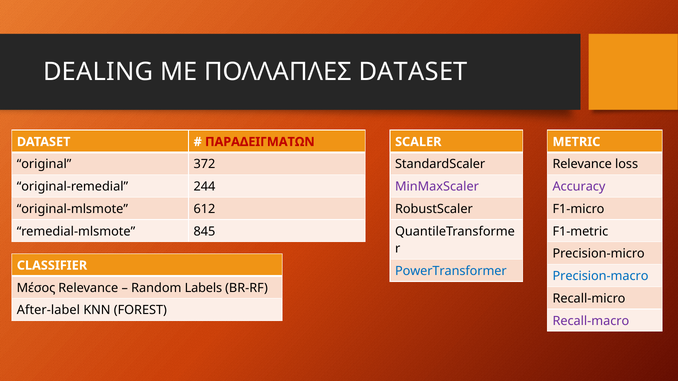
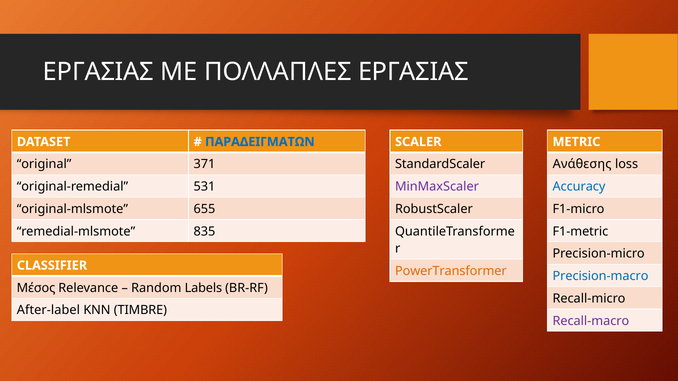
DEALING at (98, 72): DEALING -> ΕΡΓΑΣΙΑΣ
ΠΟΛΛΑΠΛΕΣ DATASET: DATASET -> ΕΡΓΑΣΙΑΣ
ΠΑΡΑΔΕΙΓΜΑΤΩΝ colour: red -> blue
372: 372 -> 371
Relevance at (582, 164): Relevance -> Ανάθεσης
244: 244 -> 531
Accuracy colour: purple -> blue
612: 612 -> 655
845: 845 -> 835
PowerTransformer colour: blue -> orange
FOREST: FOREST -> TIMBRE
